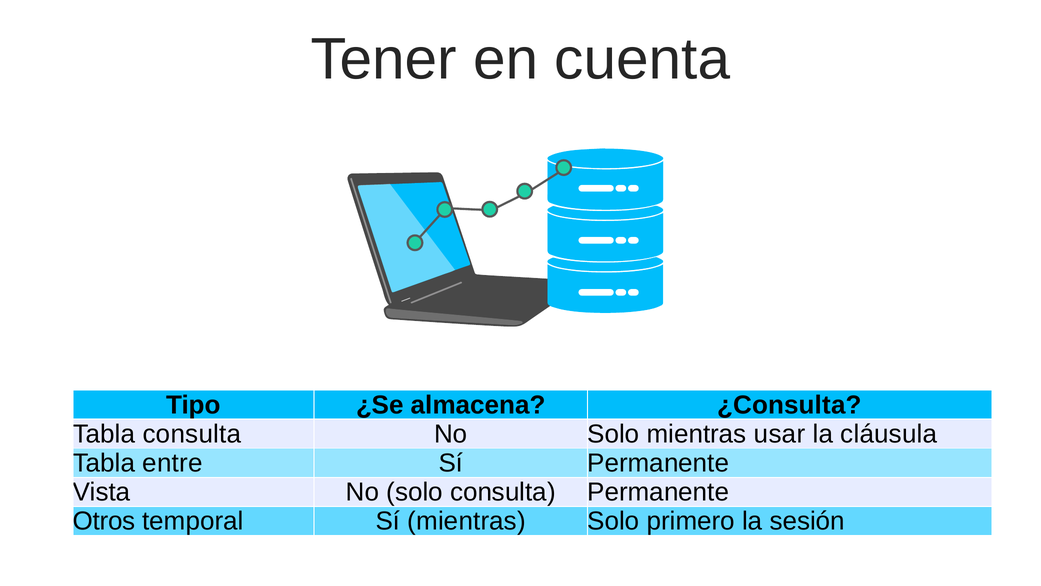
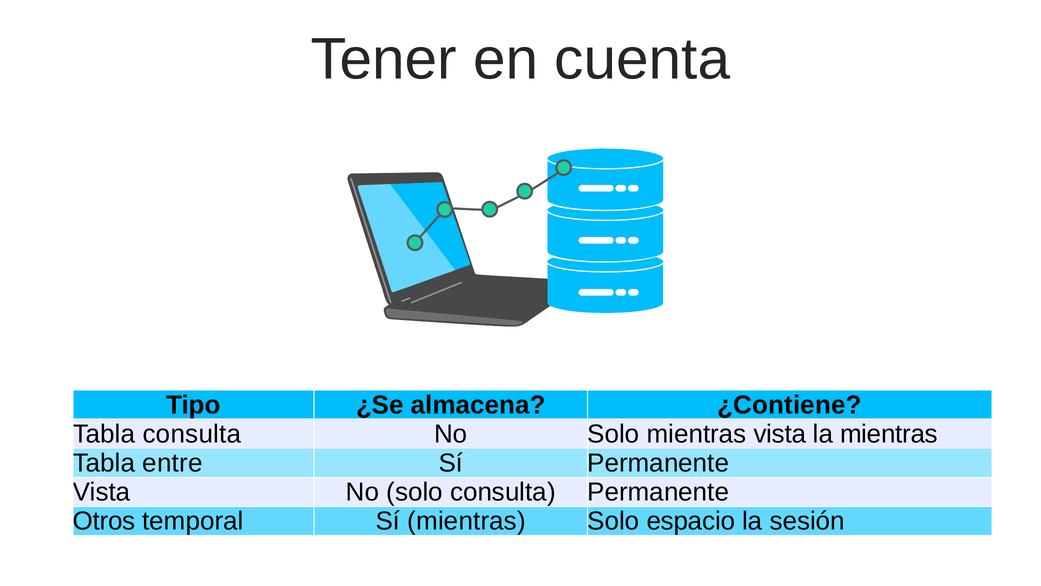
¿Consulta: ¿Consulta -> ¿Contiene
mientras usar: usar -> vista
la cláusula: cláusula -> mientras
primero: primero -> espacio
